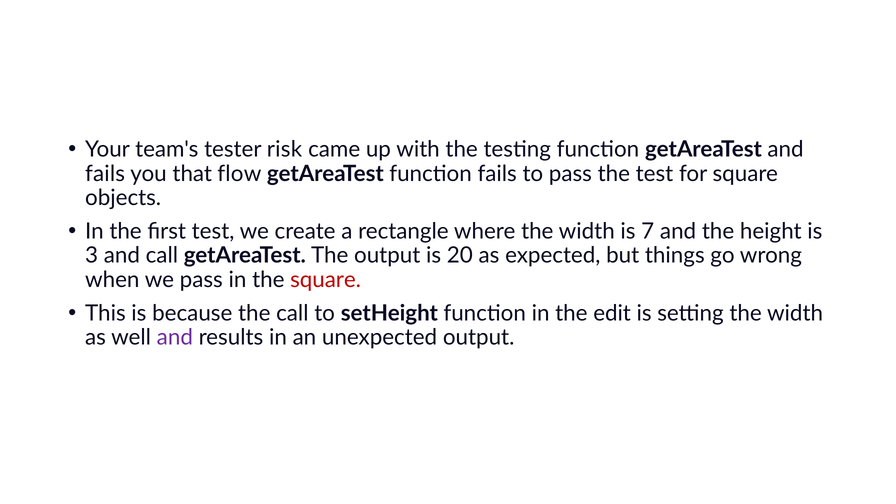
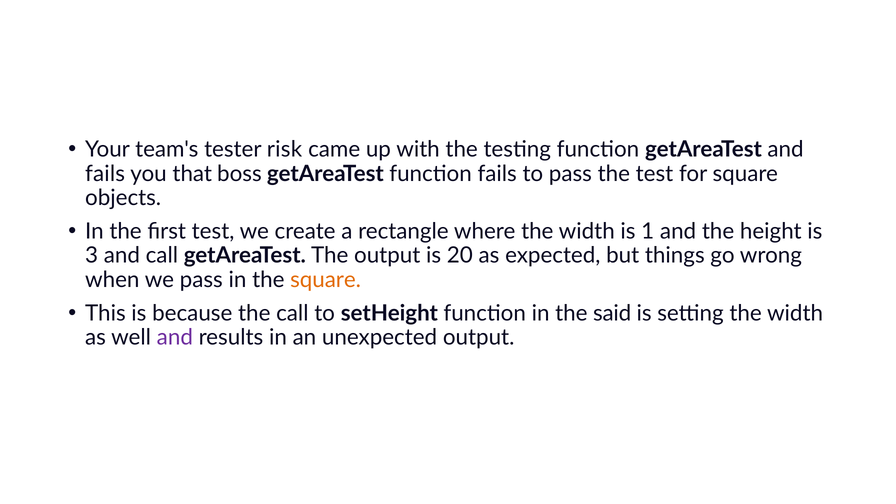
flow: flow -> boss
7: 7 -> 1
square at (326, 280) colour: red -> orange
edit: edit -> said
